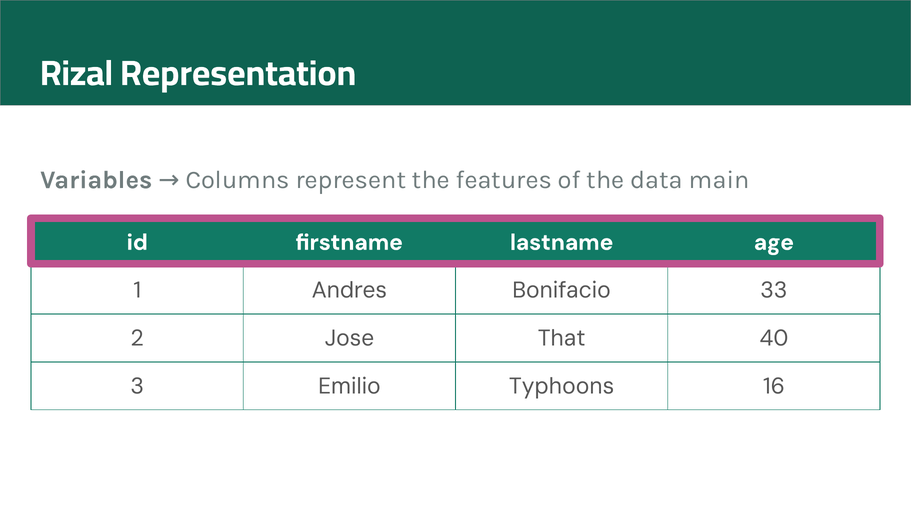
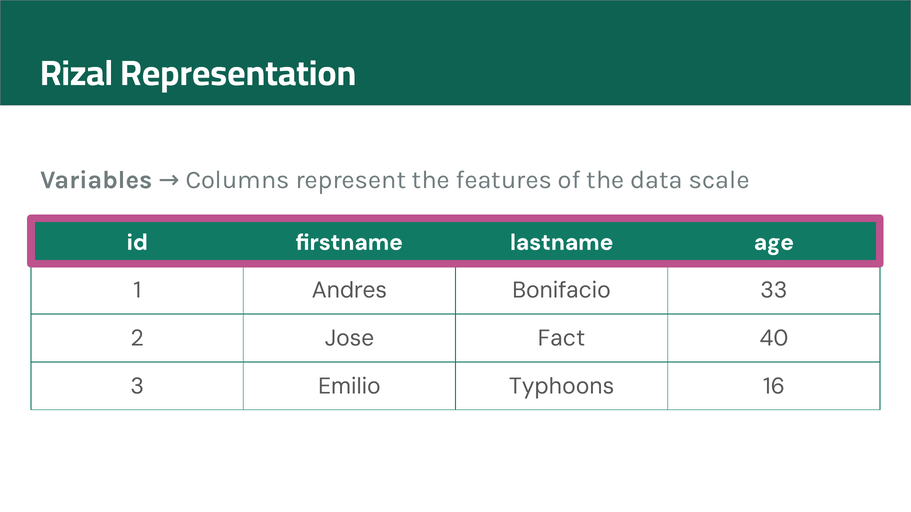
main: main -> scale
That: That -> Fact
